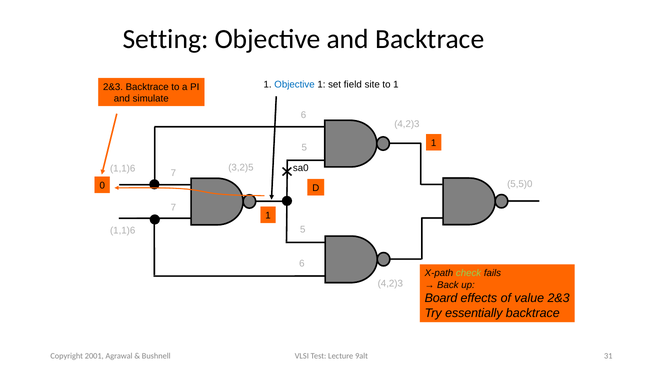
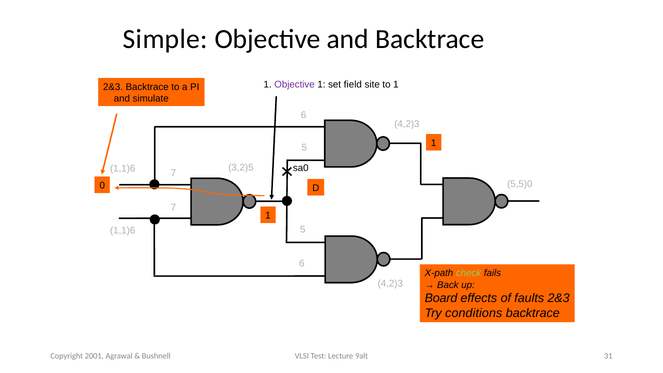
Setting: Setting -> Simple
Objective at (295, 85) colour: blue -> purple
value: value -> faults
essentially: essentially -> conditions
